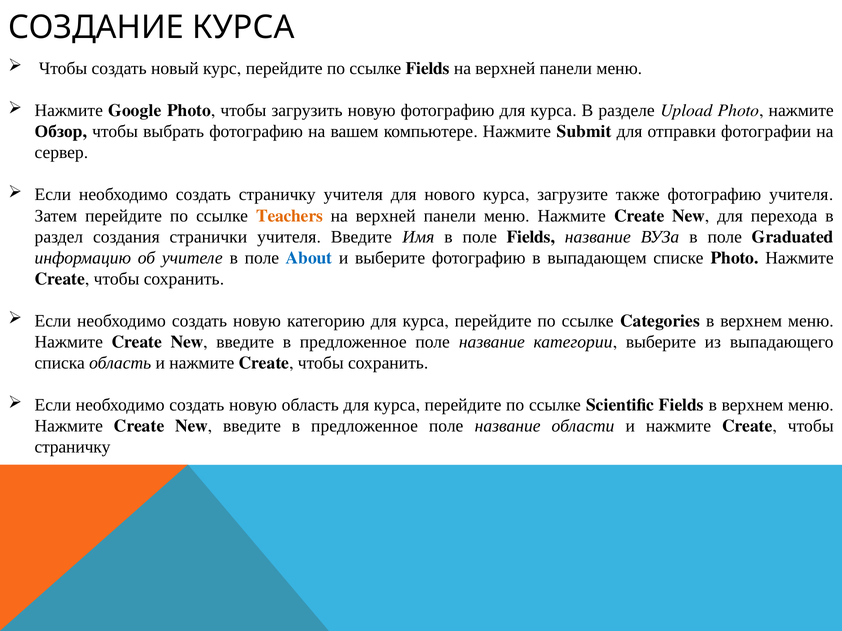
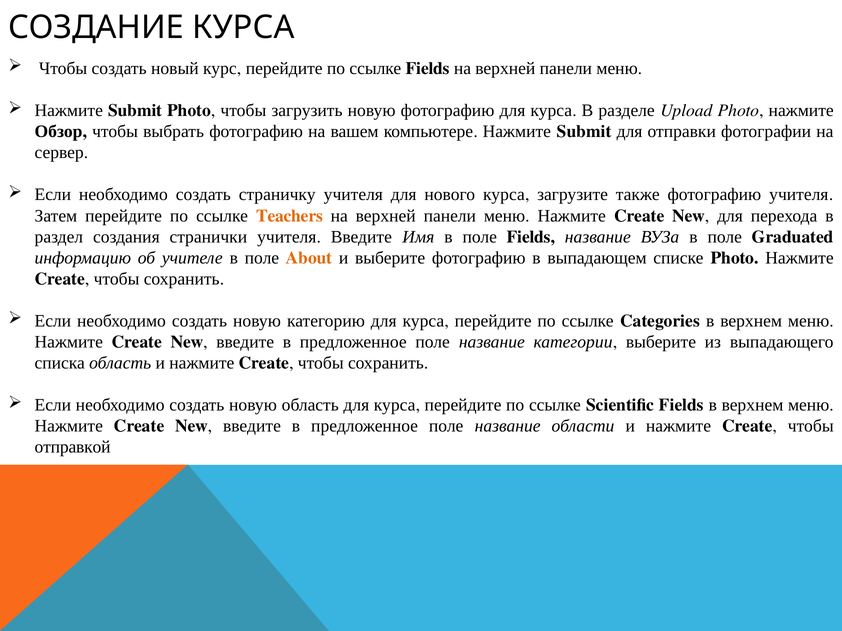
Google at (135, 111): Google -> Submit
About colour: blue -> orange
страничку at (73, 447): страничку -> отправкой
